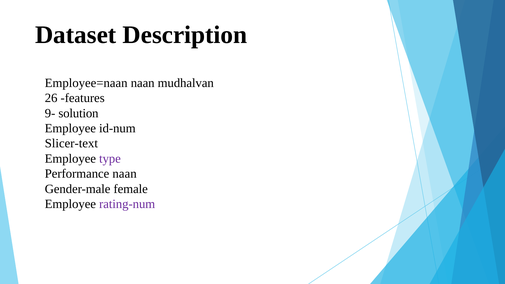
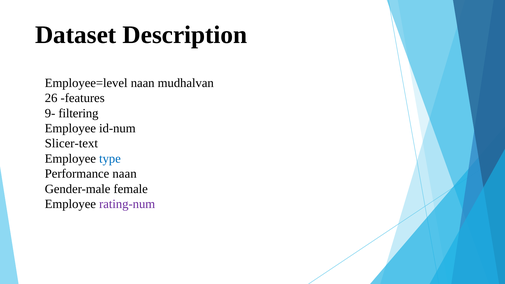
Employee=naan: Employee=naan -> Employee=level
solution: solution -> filtering
type colour: purple -> blue
